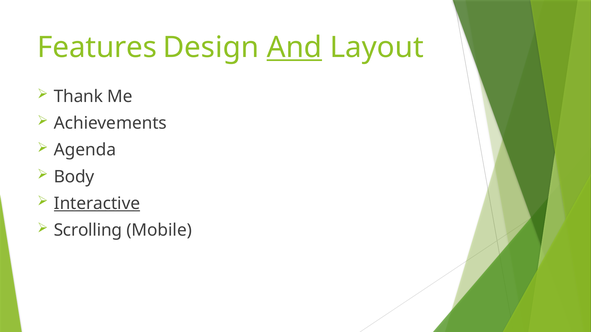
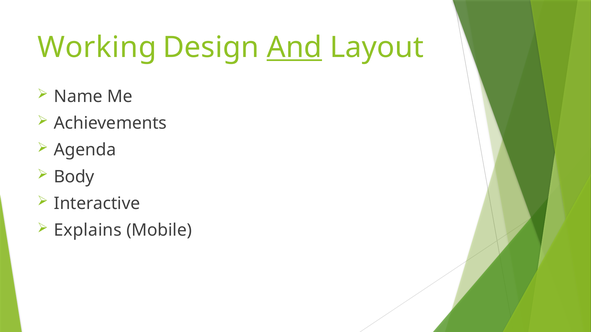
Features: Features -> Working
Thank: Thank -> Name
Interactive underline: present -> none
Scrolling: Scrolling -> Explains
